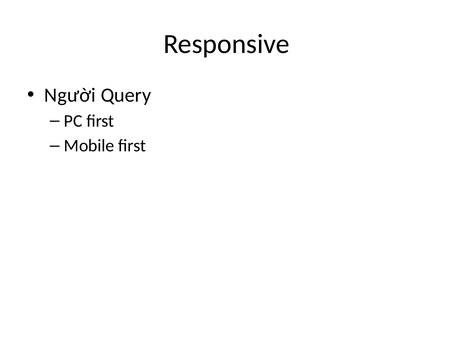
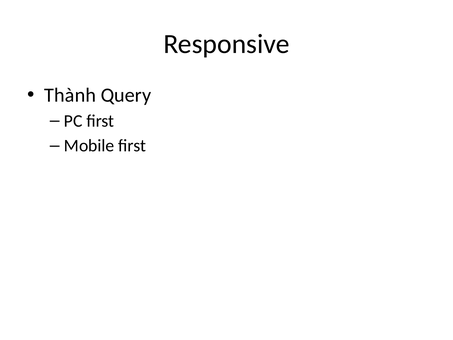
Người: Người -> Thành
